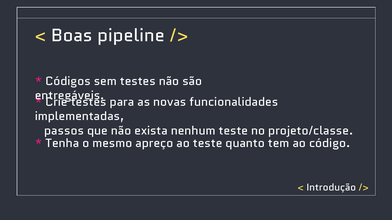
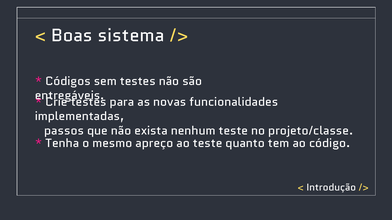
pipeline: pipeline -> sistema
